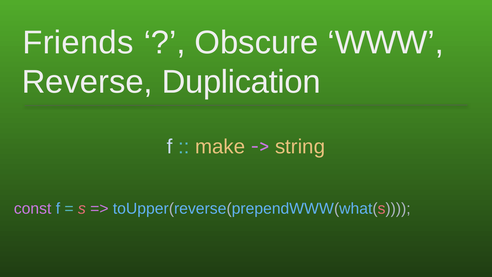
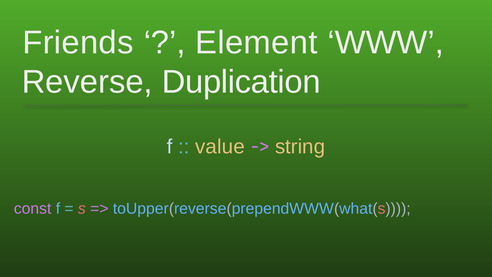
Obscure: Obscure -> Element
make: make -> value
